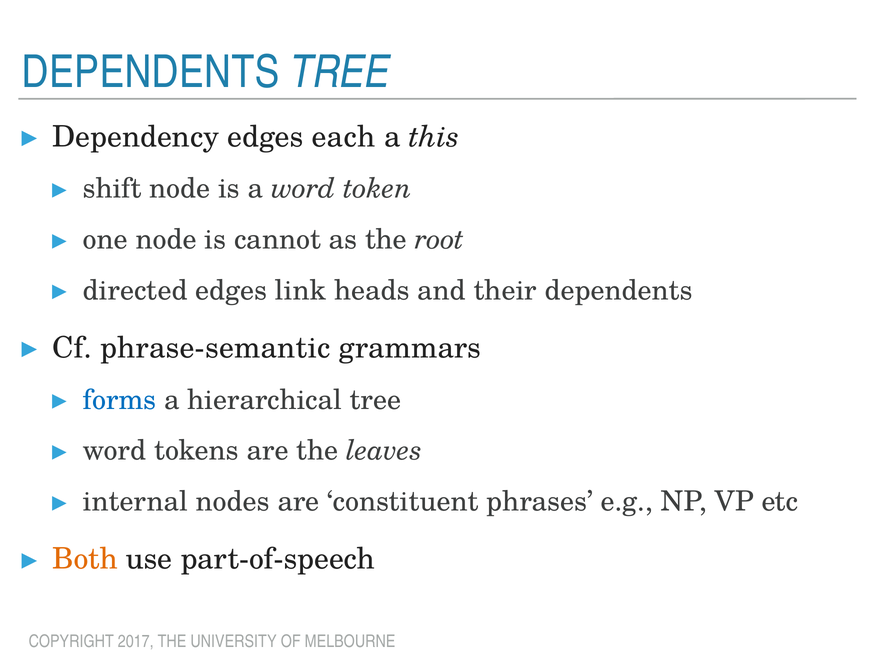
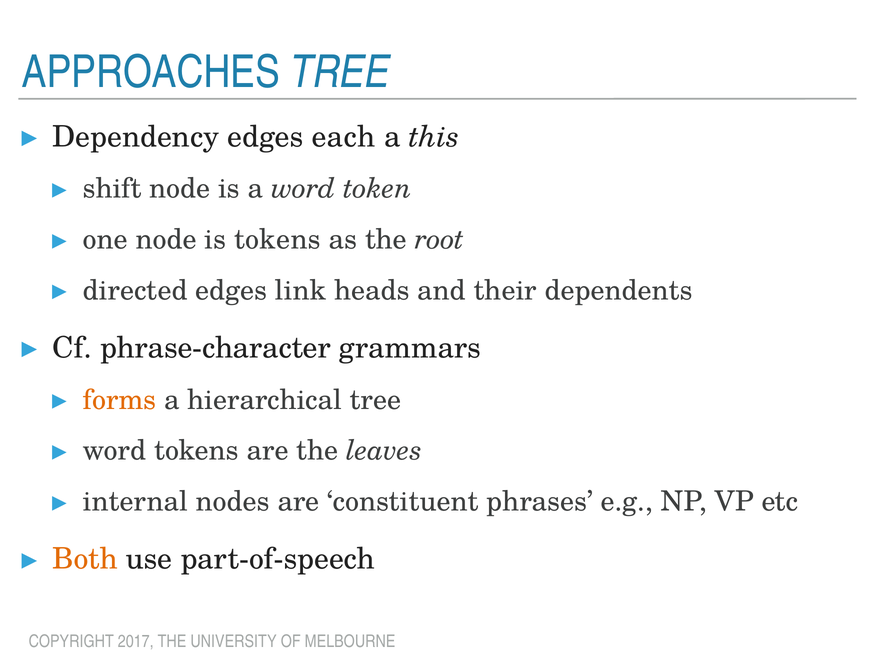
DEPENDENTS at (151, 72): DEPENDENTS -> APPROACHES
is cannot: cannot -> tokens
phrase-semantic: phrase-semantic -> phrase-character
forms colour: blue -> orange
